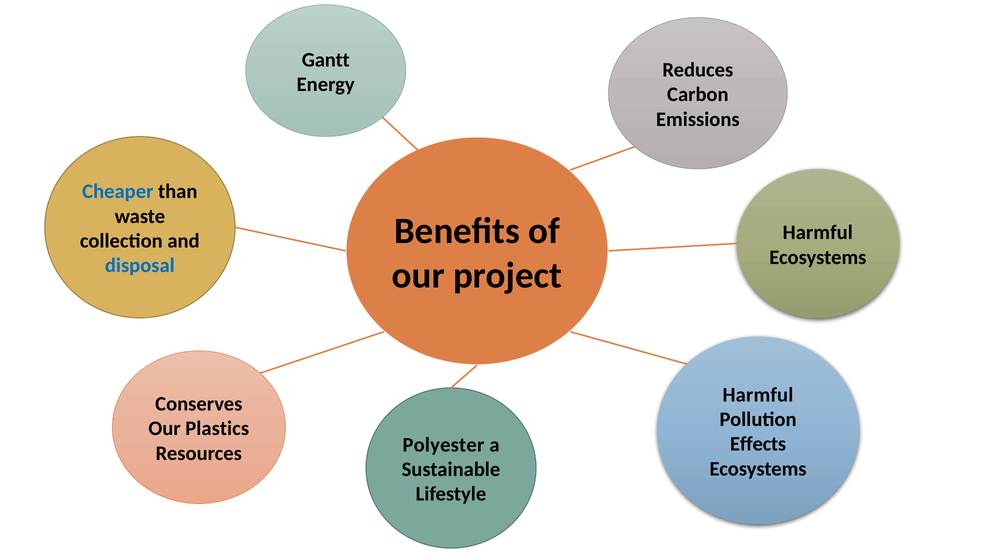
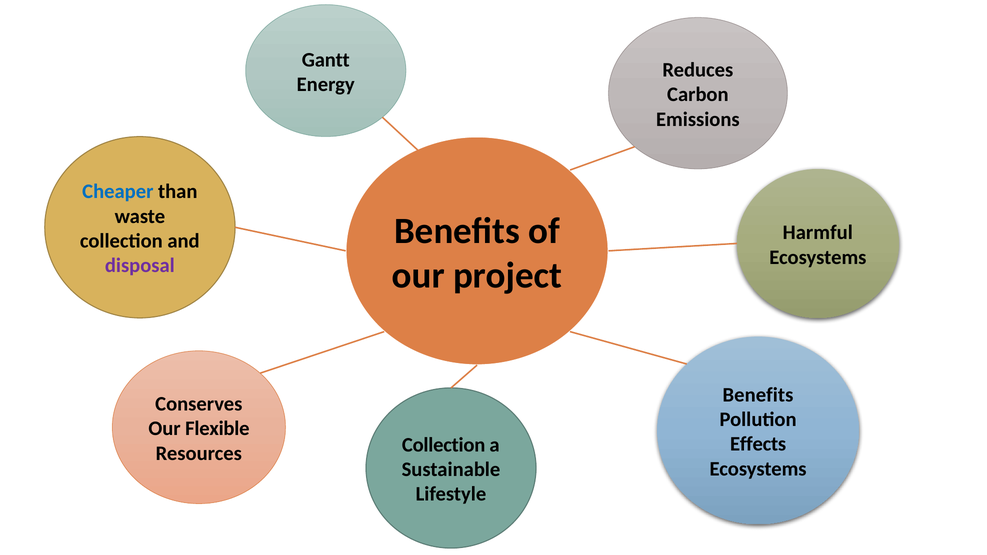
disposal colour: blue -> purple
Harmful at (758, 395): Harmful -> Benefits
Plastics: Plastics -> Flexible
Polyester at (443, 445): Polyester -> Collection
